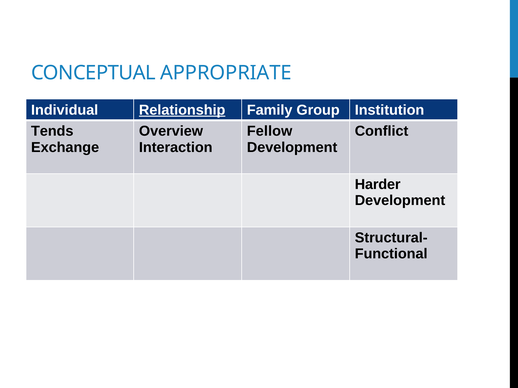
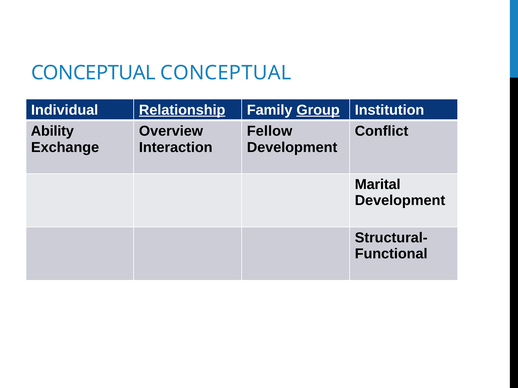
CONCEPTUAL APPROPRIATE: APPROPRIATE -> CONCEPTUAL
Group underline: none -> present
Tends: Tends -> Ability
Harder: Harder -> Marital
